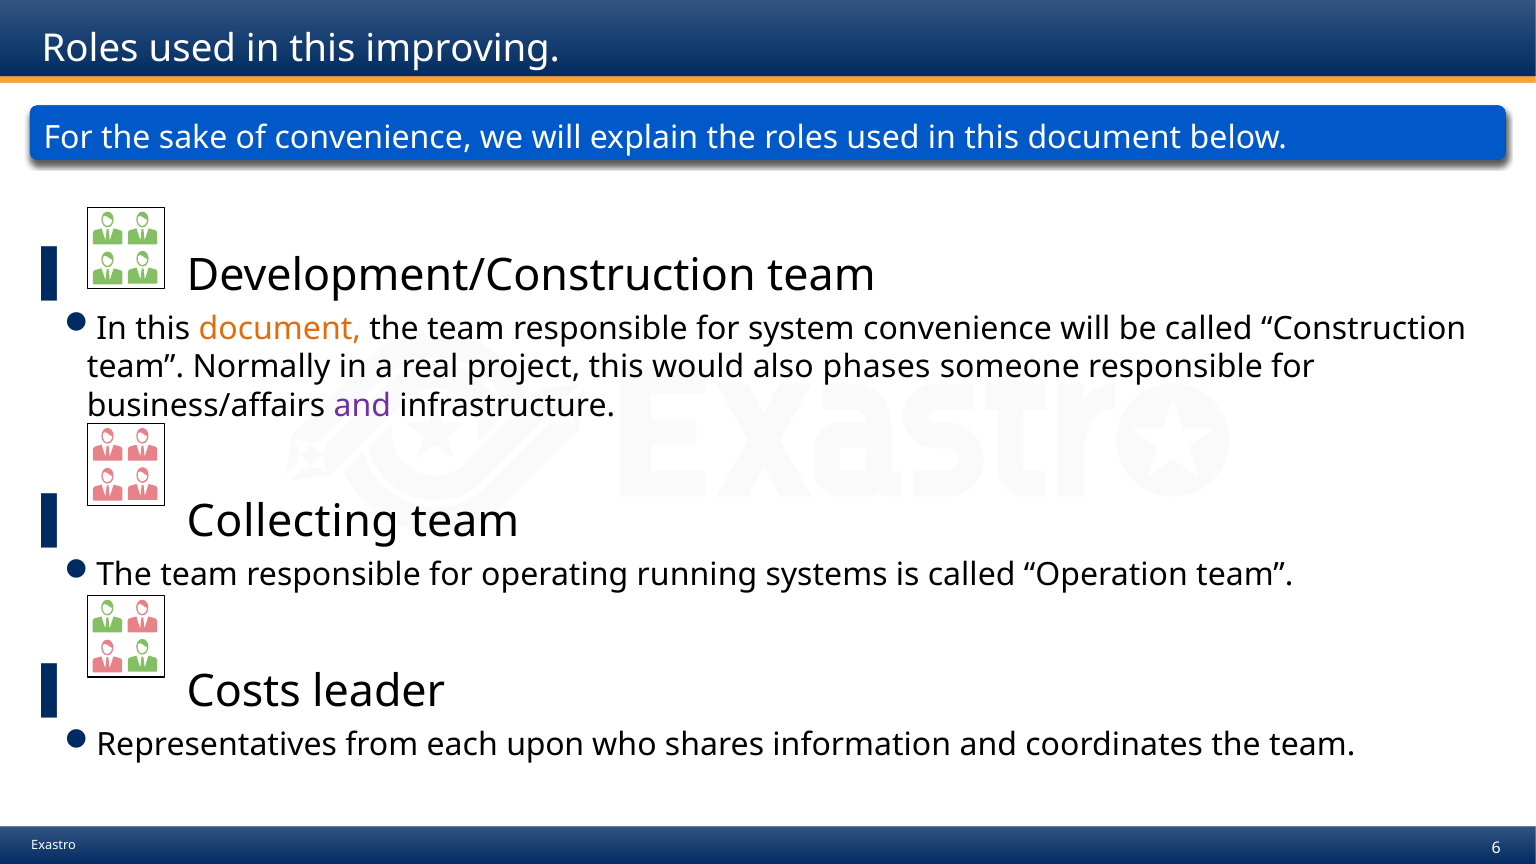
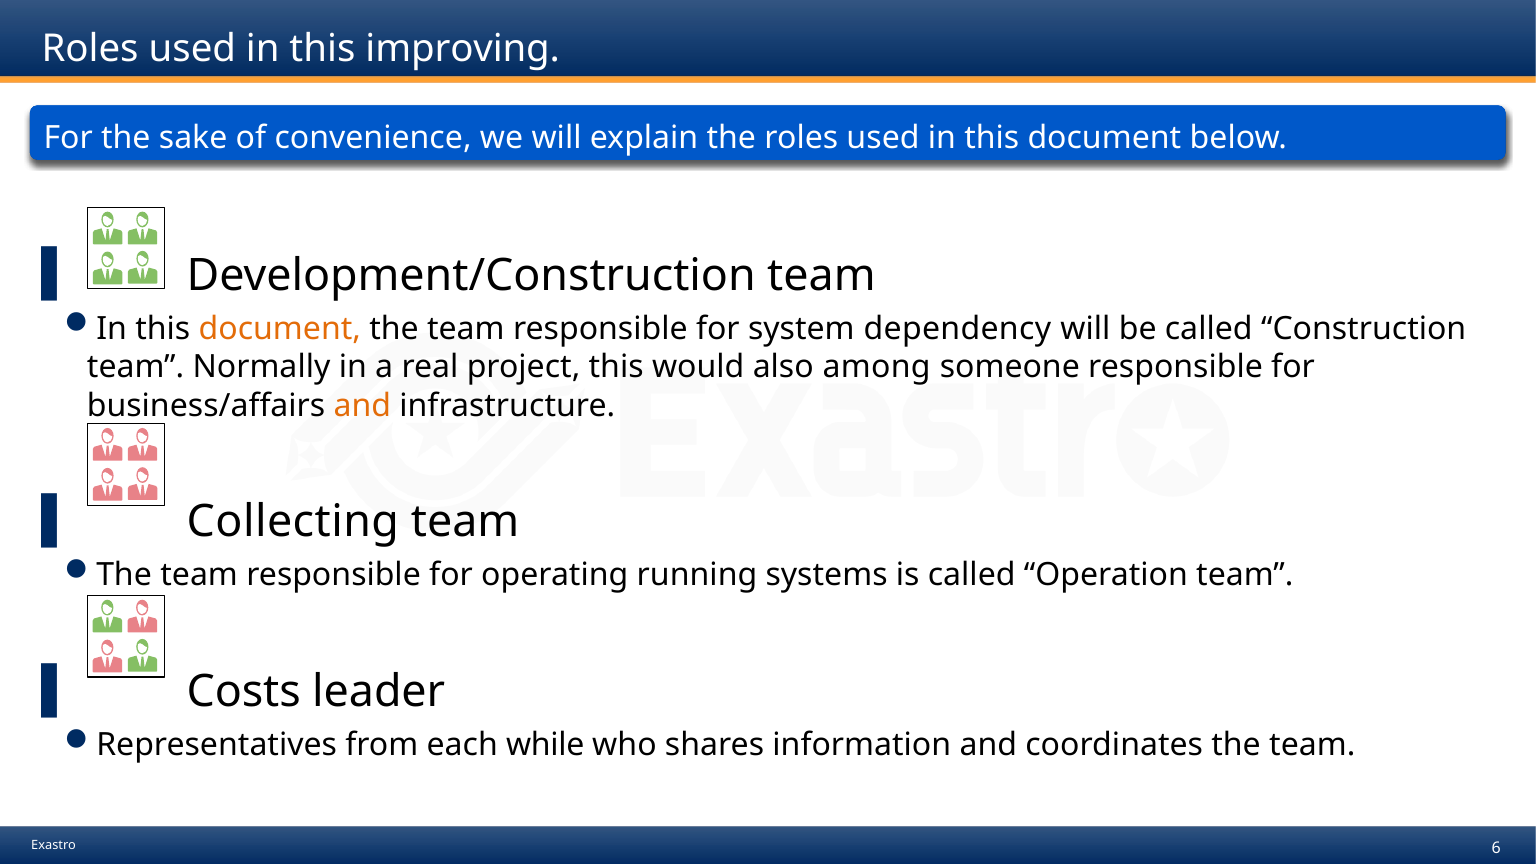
system convenience: convenience -> dependency
phases: phases -> among
and at (362, 406) colour: purple -> orange
upon: upon -> while
